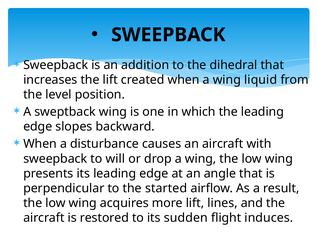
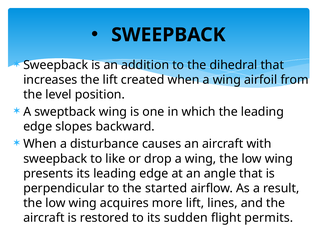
liquid: liquid -> airfoil
will: will -> like
induces: induces -> permits
